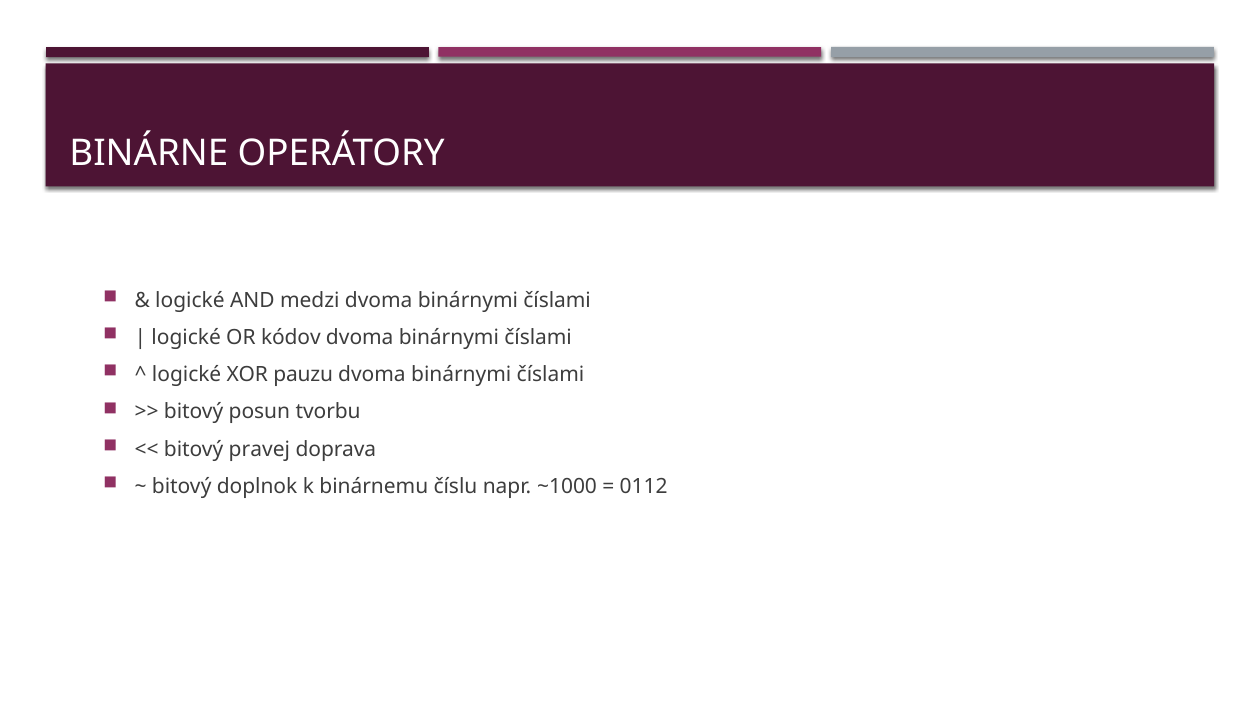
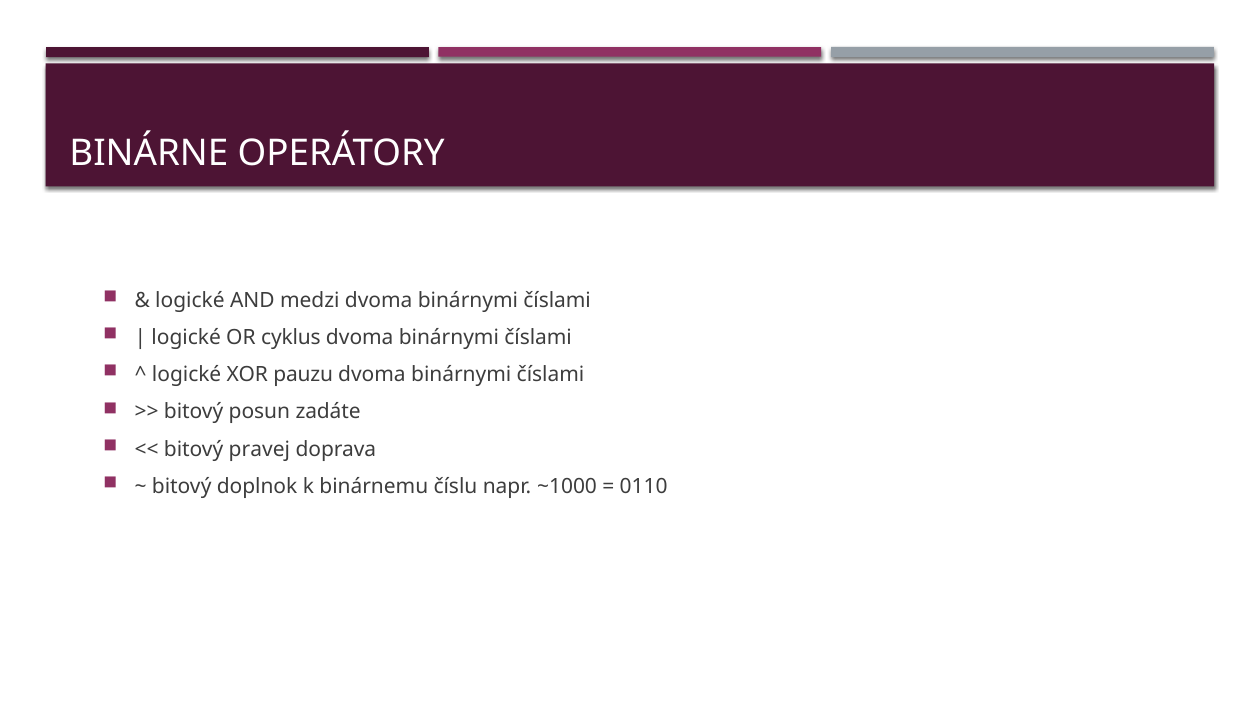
kódov: kódov -> cyklus
tvorbu: tvorbu -> zadáte
0112: 0112 -> 0110
